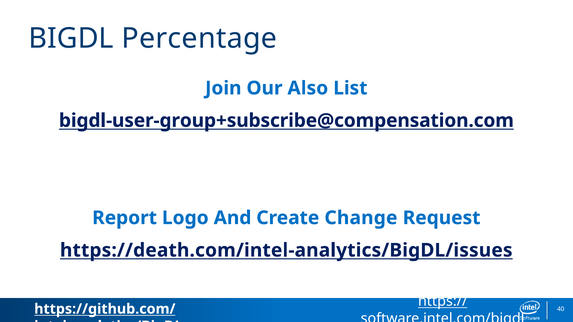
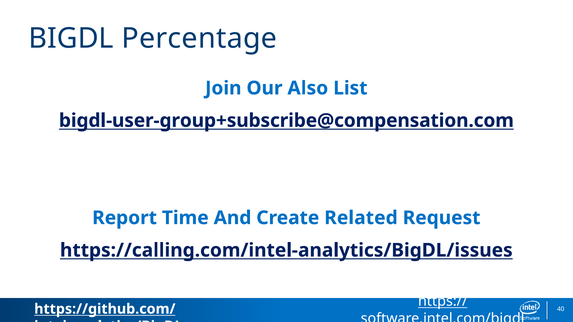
Logo: Logo -> Time
Change: Change -> Related
https://death.com/intel-analytics/BigDL/issues: https://death.com/intel-analytics/BigDL/issues -> https://calling.com/intel-analytics/BigDL/issues
